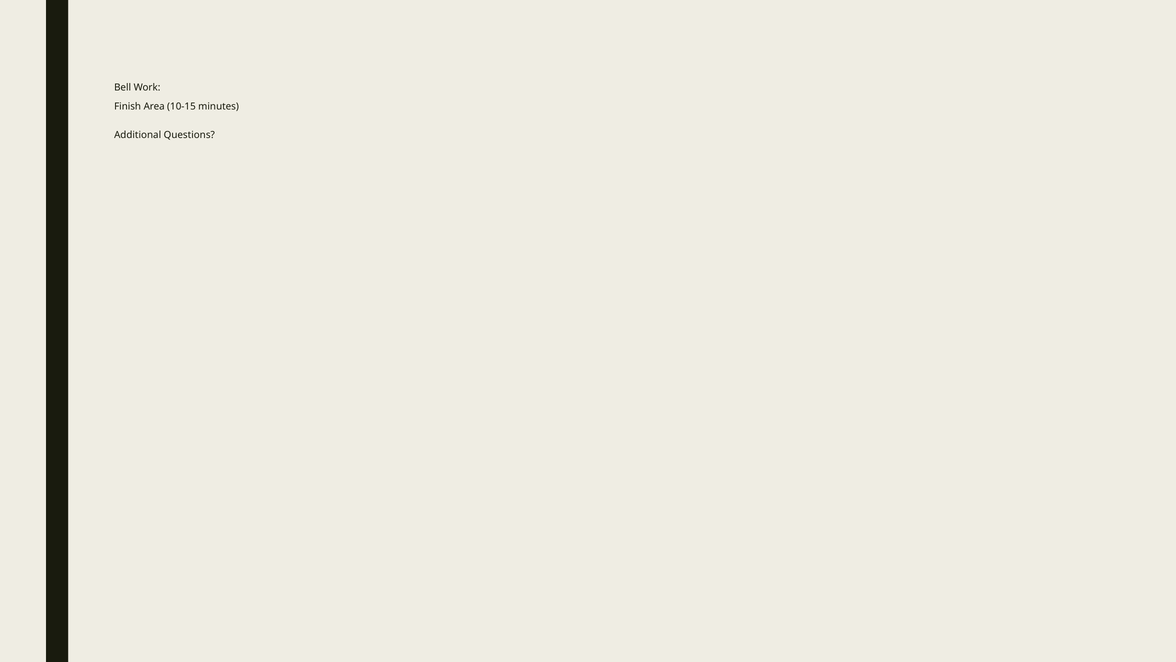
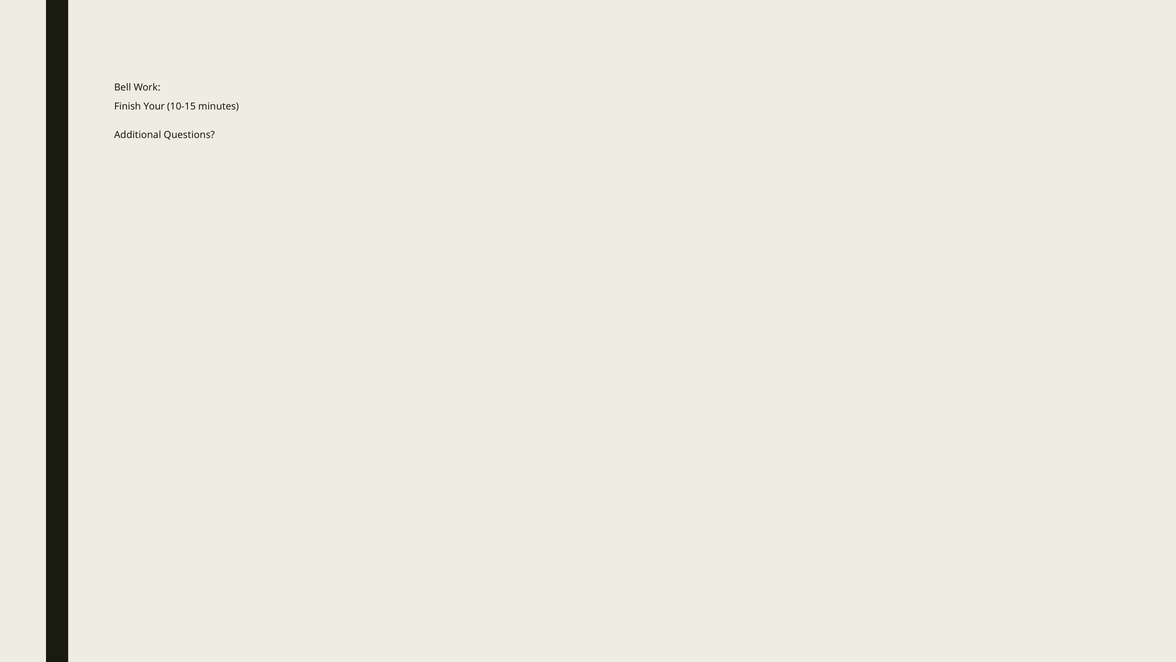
Area: Area -> Your
